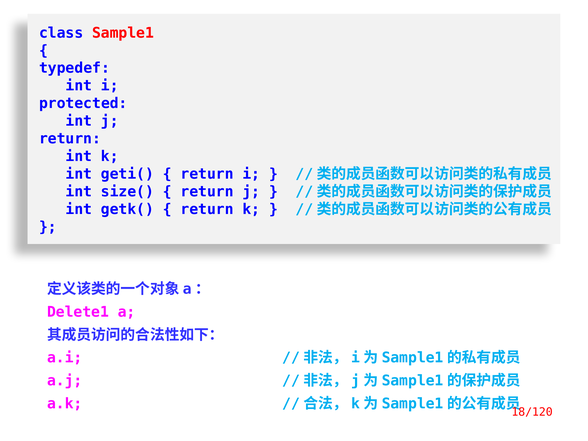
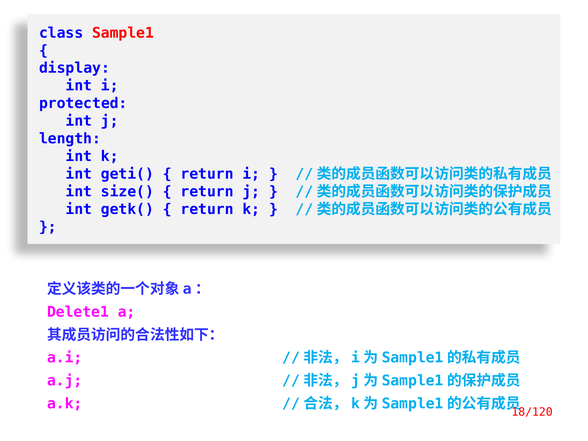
typedef: typedef -> display
return at (70, 139): return -> length
